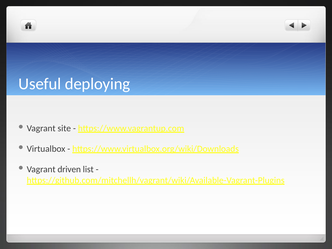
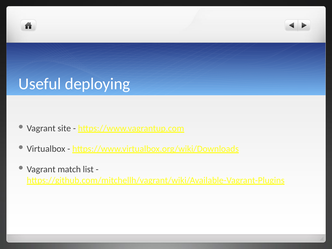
driven: driven -> match
